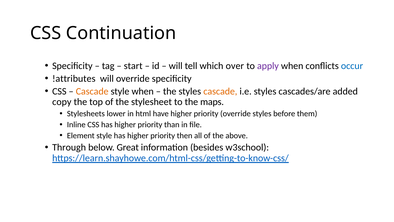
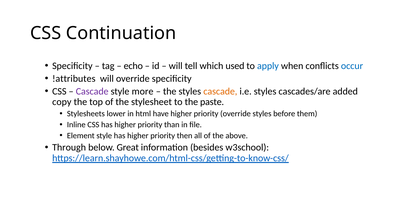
start: start -> echo
over: over -> used
apply colour: purple -> blue
Cascade at (92, 91) colour: orange -> purple
style when: when -> more
maps: maps -> paste
